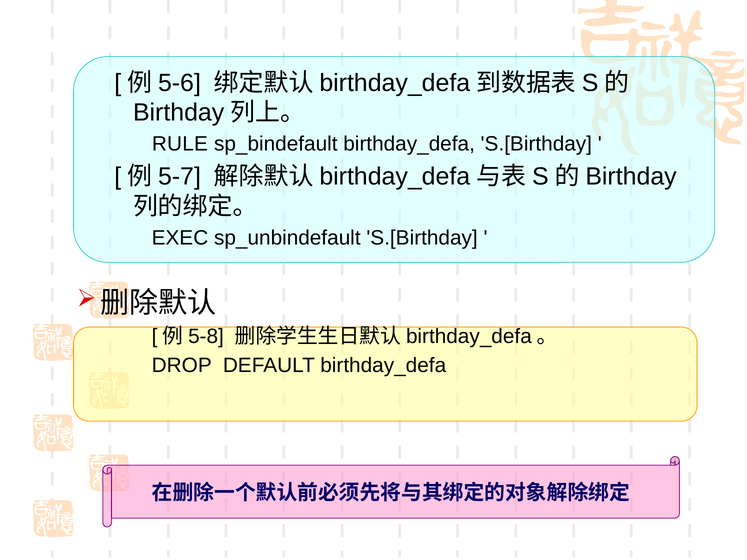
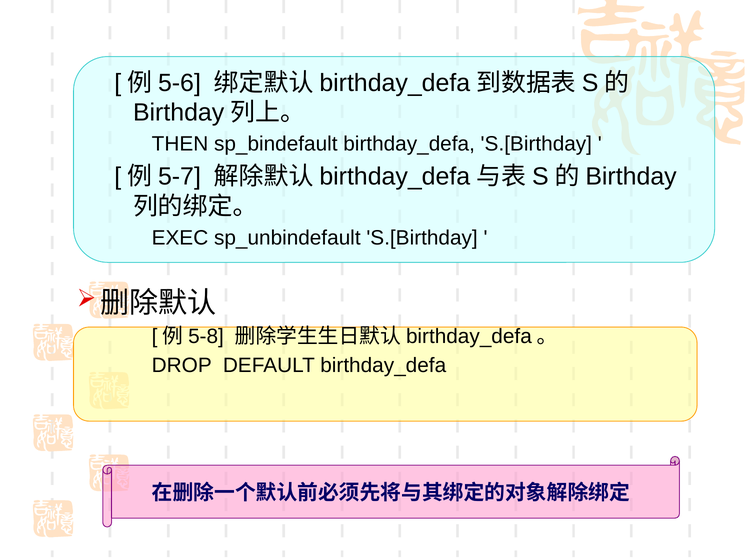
RULE: RULE -> THEN
